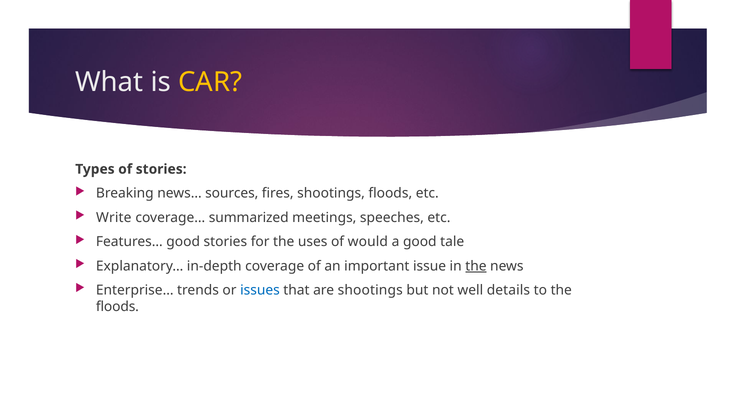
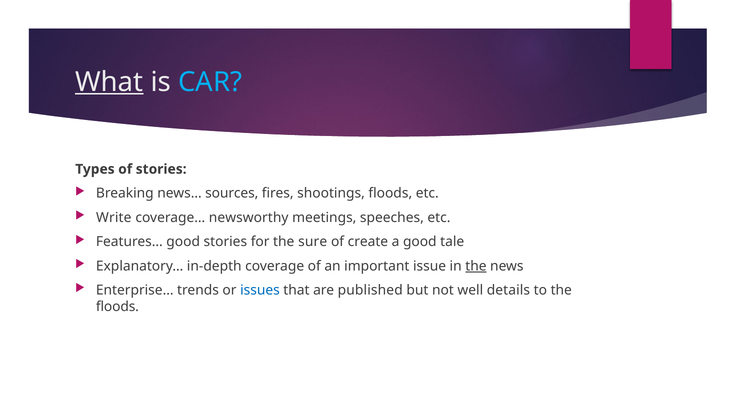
What underline: none -> present
CAR colour: yellow -> light blue
summarized: summarized -> newsworthy
uses: uses -> sure
would: would -> create
are shootings: shootings -> published
